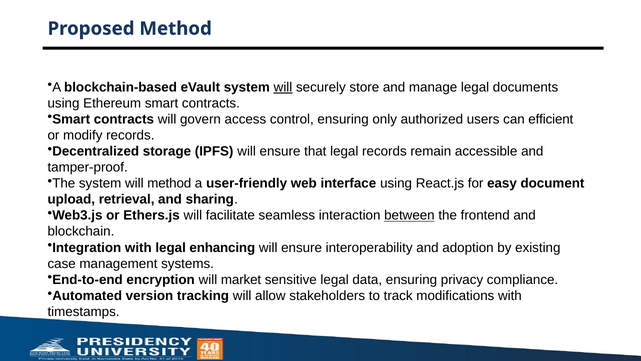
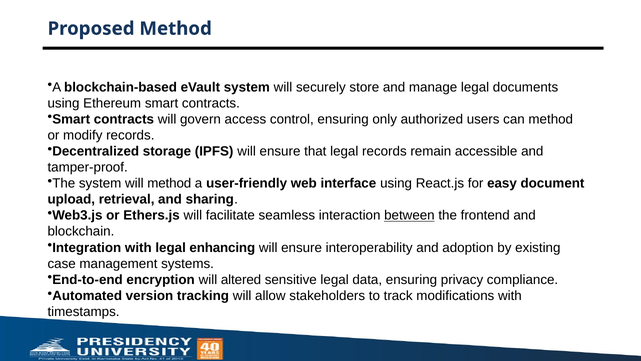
will at (283, 87) underline: present -> none
can efficient: efficient -> method
market: market -> altered
